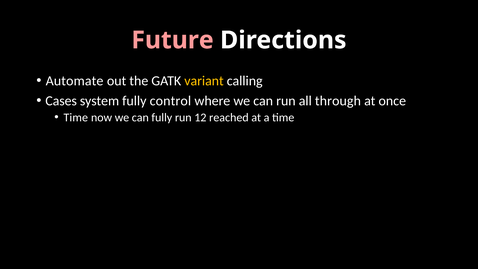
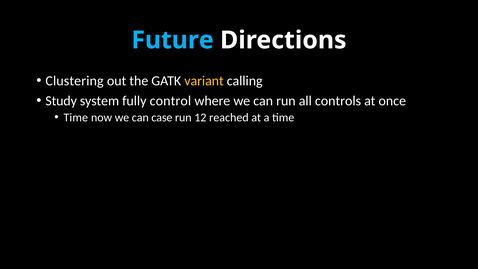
Future colour: pink -> light blue
Automate: Automate -> Clustering
Cases: Cases -> Study
through: through -> controls
can fully: fully -> case
